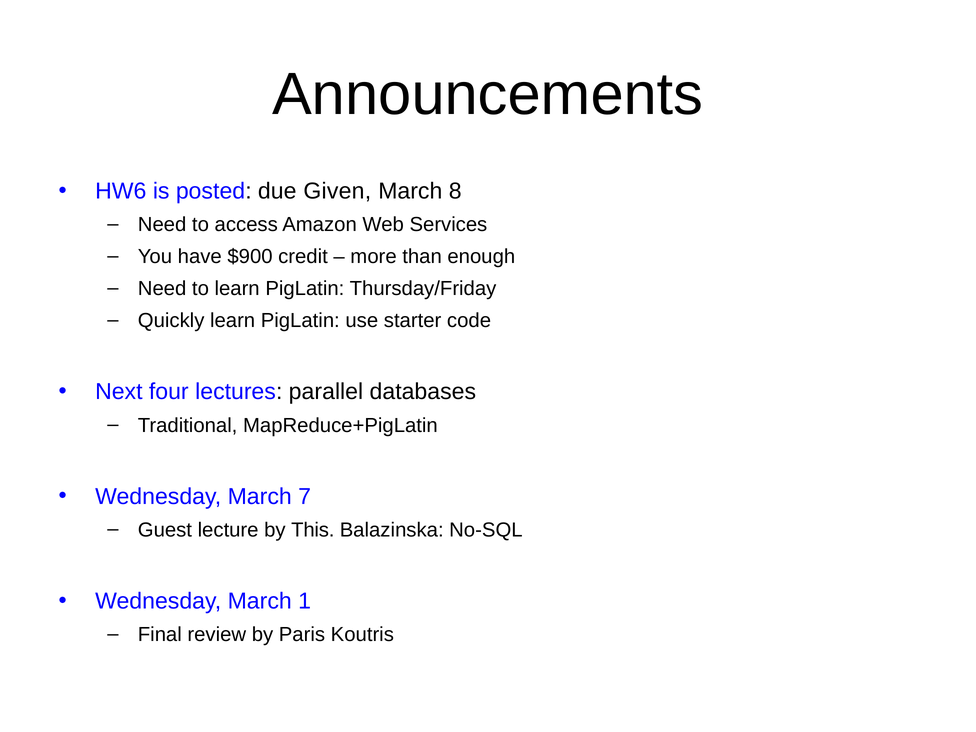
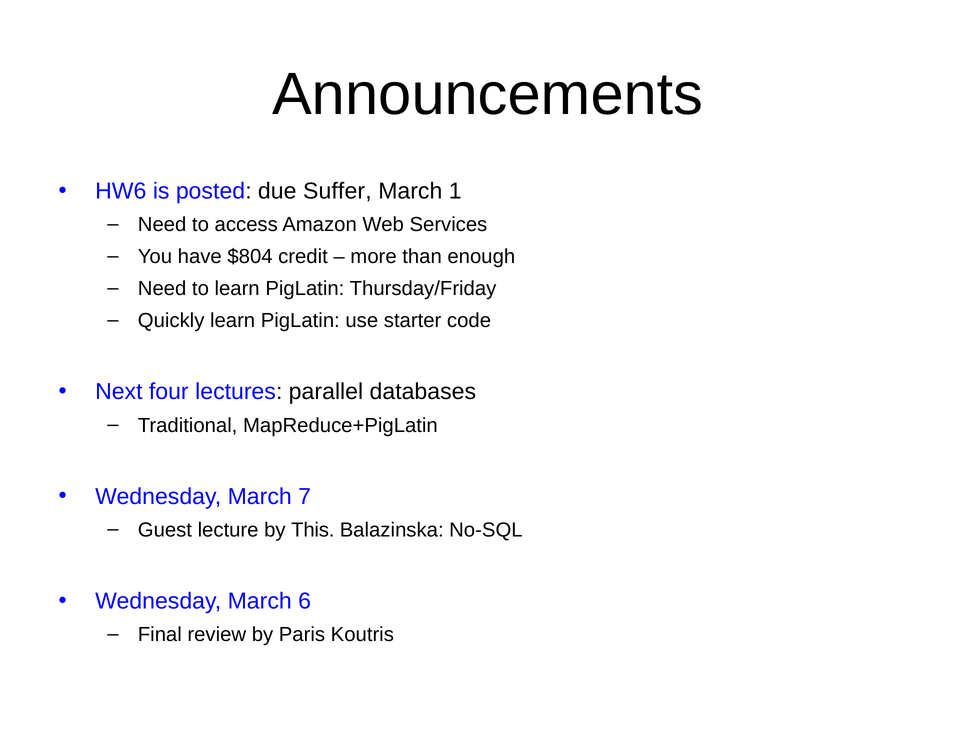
Given: Given -> Suffer
8: 8 -> 1
$900: $900 -> $804
1: 1 -> 6
